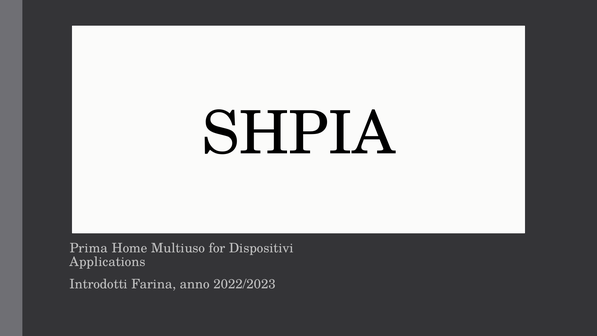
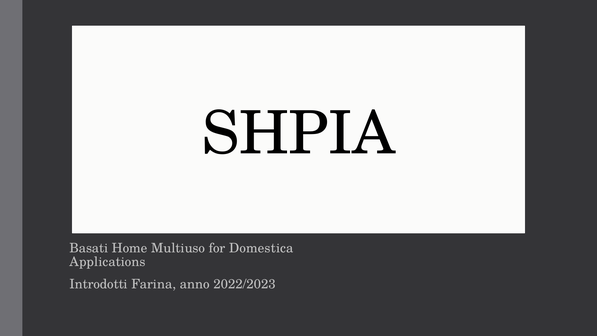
Prima: Prima -> Basati
Dispositivi: Dispositivi -> Domestica
